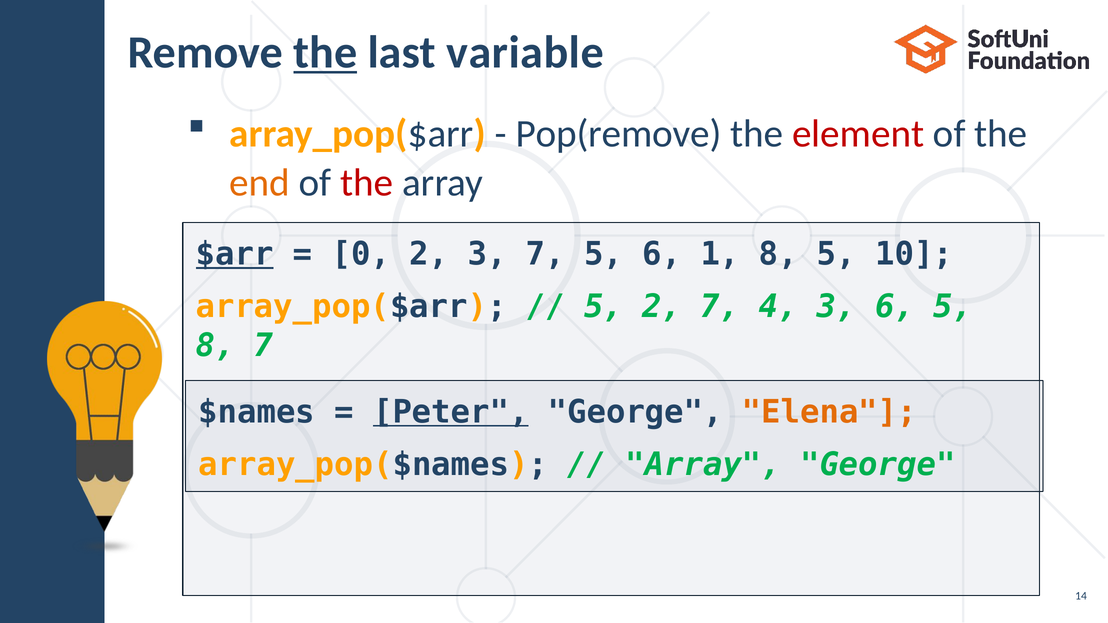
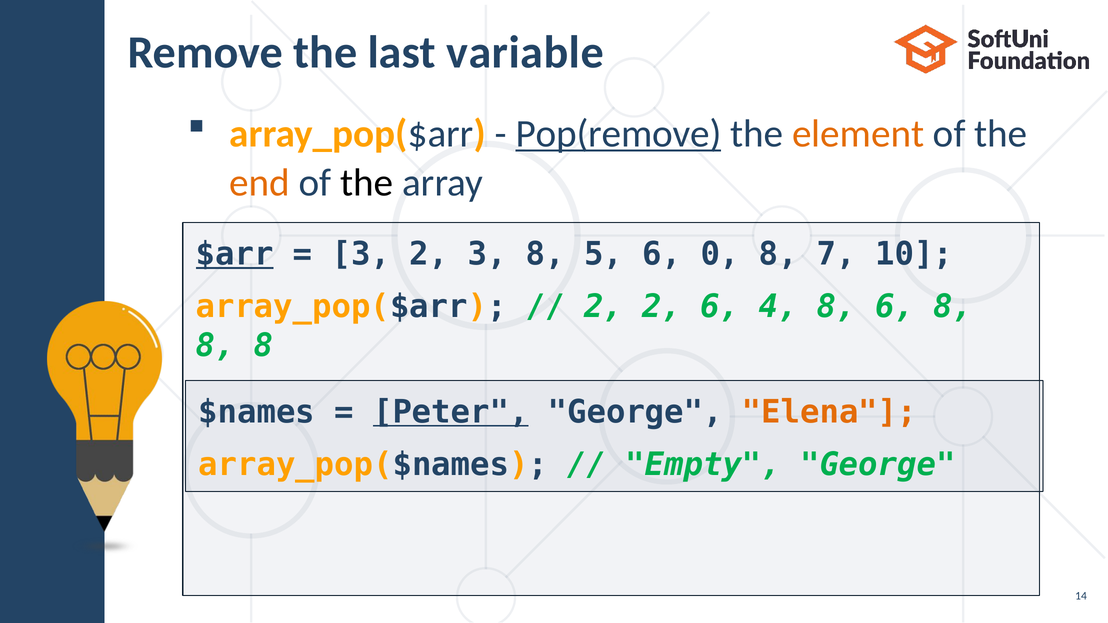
the at (325, 52) underline: present -> none
Pop(remove underline: none -> present
element colour: red -> orange
the at (367, 183) colour: red -> black
0 at (361, 254): 0 -> 3
3 7: 7 -> 8
1: 1 -> 0
8 5: 5 -> 7
5 at (603, 307): 5 -> 2
2 7: 7 -> 6
4 3: 3 -> 8
6 5: 5 -> 8
7 at (264, 346): 7 -> 8
Array at (703, 465): Array -> Empty
